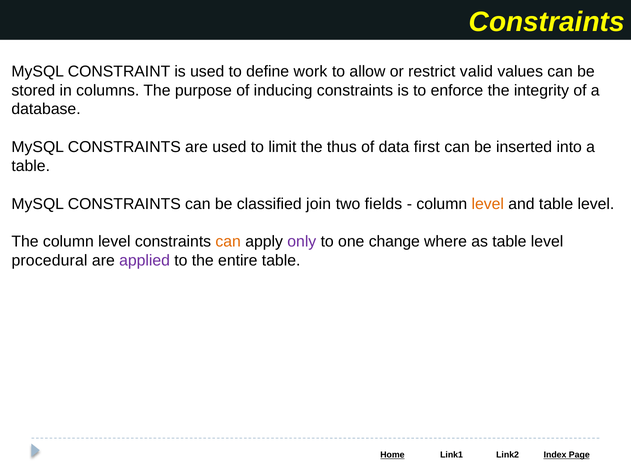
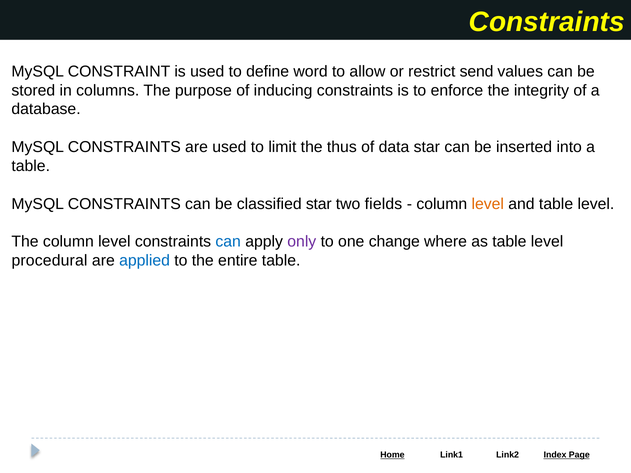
work: work -> word
valid: valid -> send
data first: first -> star
classified join: join -> star
can at (228, 242) colour: orange -> blue
applied colour: purple -> blue
